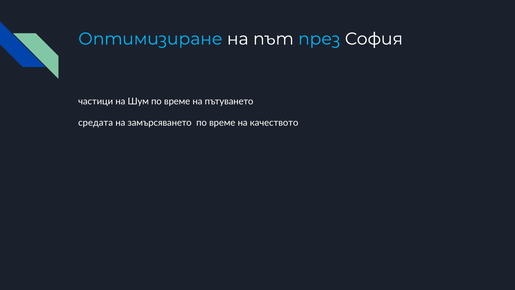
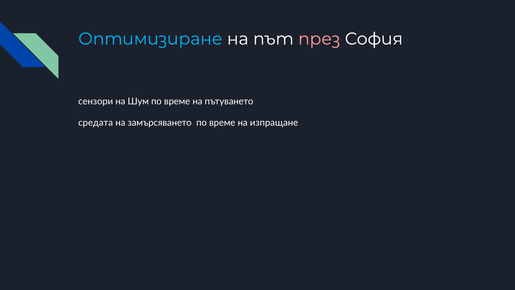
през colour: light blue -> pink
частици: частици -> сензори
качеството: качеството -> изпращане
